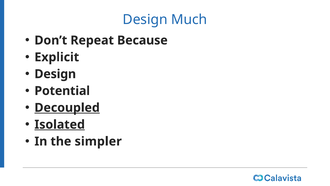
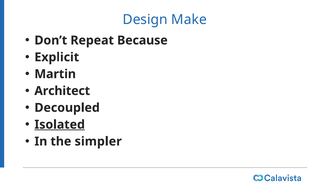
Much: Much -> Make
Design at (55, 74): Design -> Martin
Potential: Potential -> Architect
Decoupled underline: present -> none
